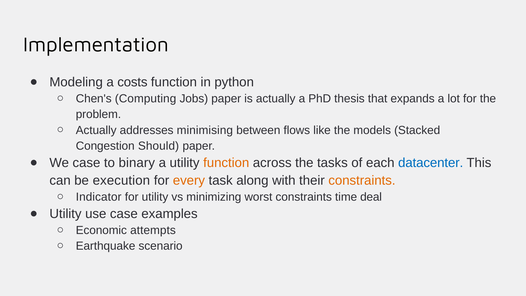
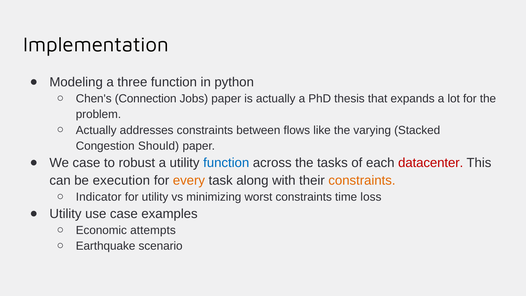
costs: costs -> three
Computing: Computing -> Connection
addresses minimising: minimising -> constraints
models: models -> varying
binary: binary -> robust
function at (226, 163) colour: orange -> blue
datacenter colour: blue -> red
deal: deal -> loss
